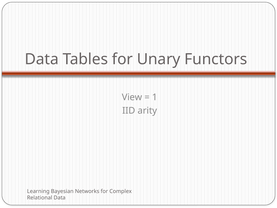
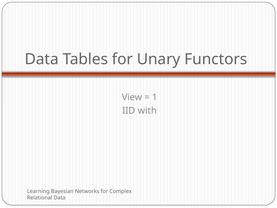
arity: arity -> with
